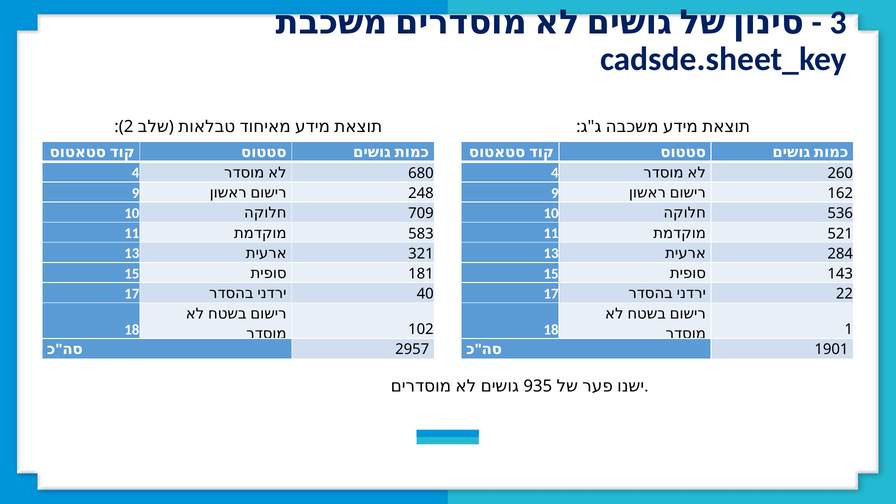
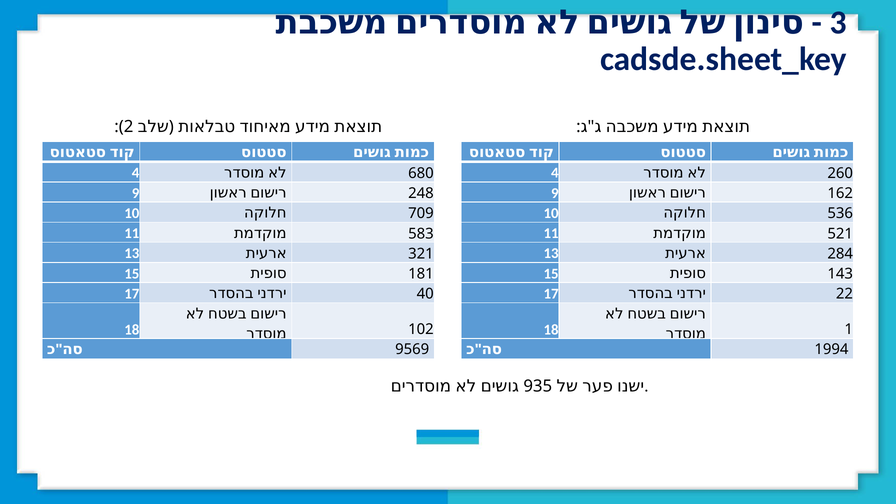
2957: 2957 -> 9569
1901: 1901 -> 1994
